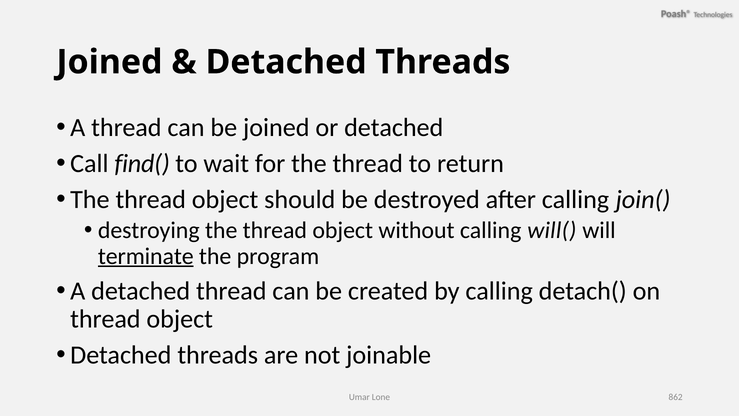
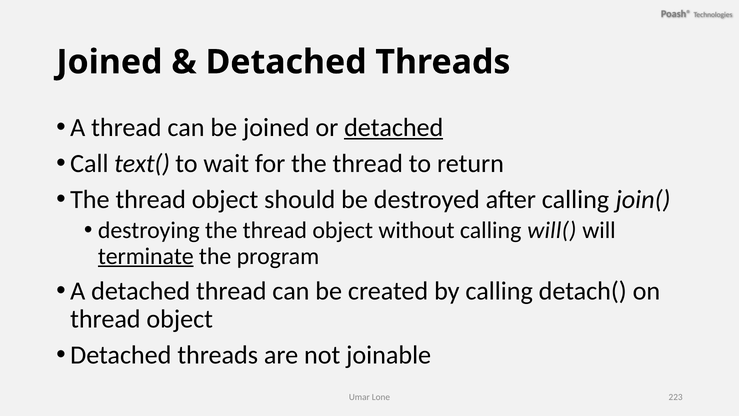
detached at (394, 127) underline: none -> present
find(: find( -> text(
862: 862 -> 223
